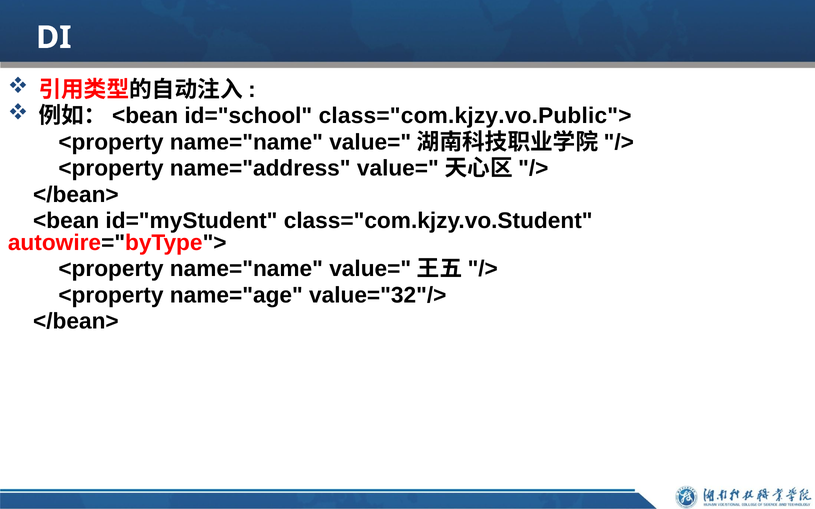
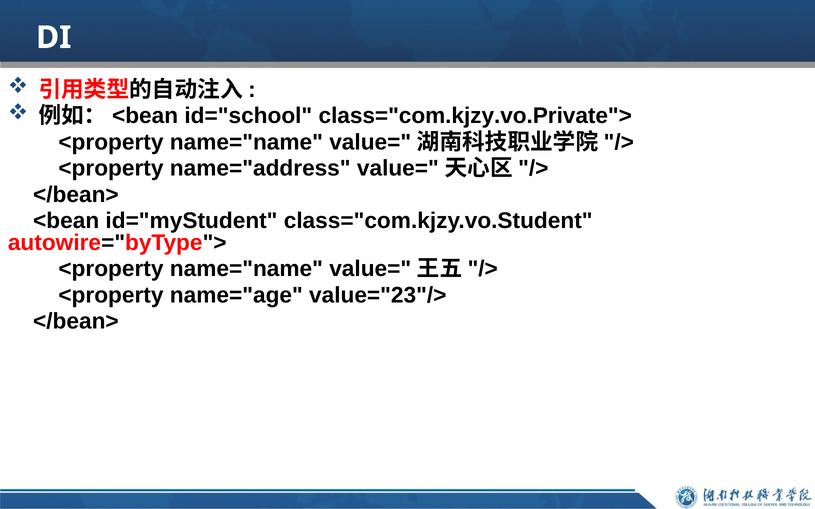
class="com.kjzy.vo.Public">: class="com.kjzy.vo.Public"> -> class="com.kjzy.vo.Private">
value="32"/>: value="32"/> -> value="23"/>
